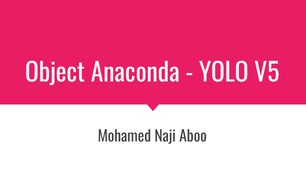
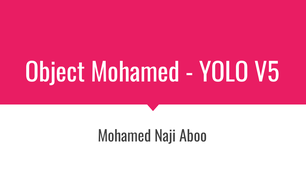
Object Anaconda: Anaconda -> Mohamed
